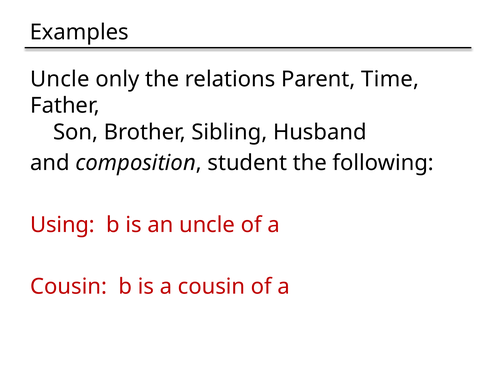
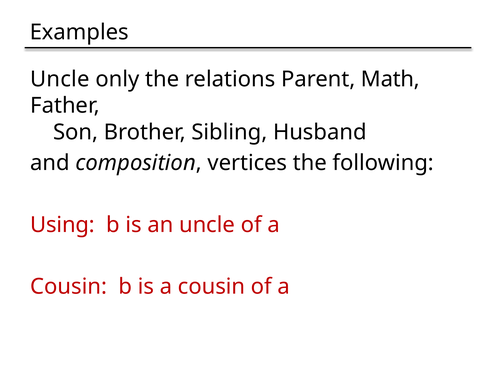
Time: Time -> Math
student: student -> vertices
